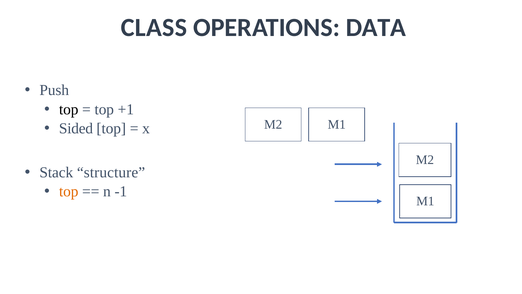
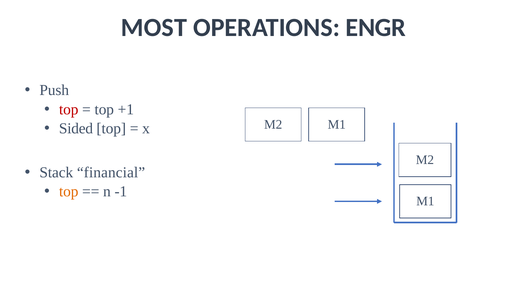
CLASS: CLASS -> MOST
DATA: DATA -> ENGR
top at (69, 109) colour: black -> red
structure: structure -> financial
